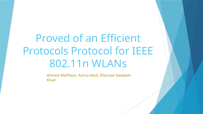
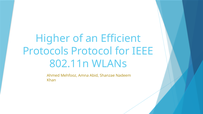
Proved: Proved -> Higher
